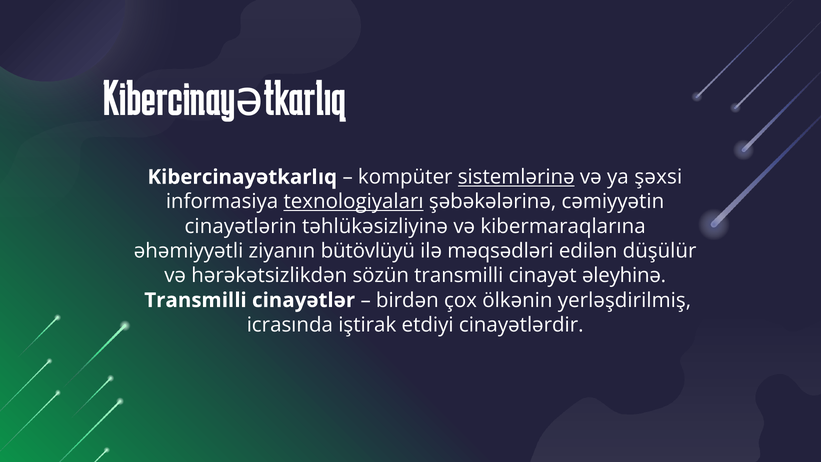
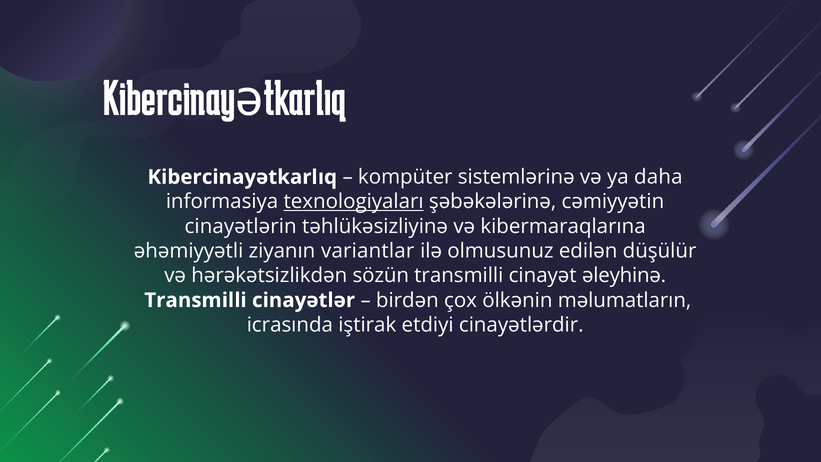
sistemlərinə underline: present -> none
şəxsi: şəxsi -> daha
bütövlüyü: bütövlüyü -> variantlar
məqsədləri: məqsədləri -> olmusunuz
yerləşdirilmiş: yerləşdirilmiş -> məlumatların
